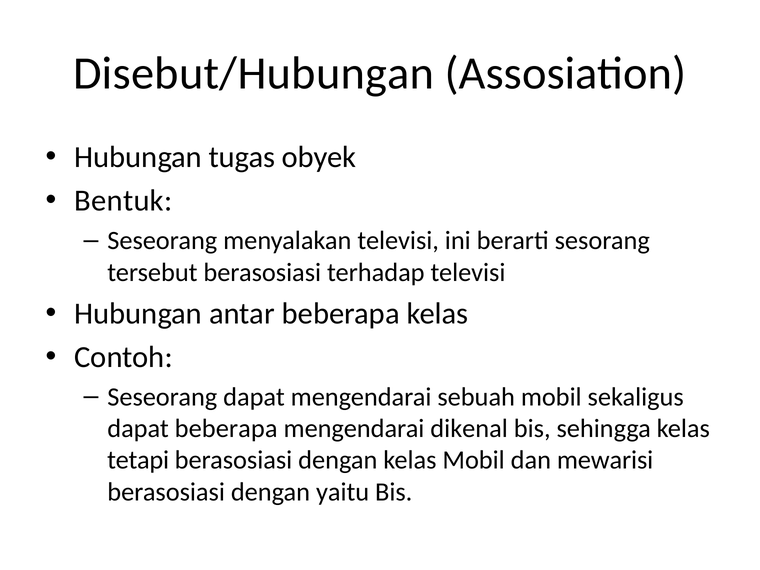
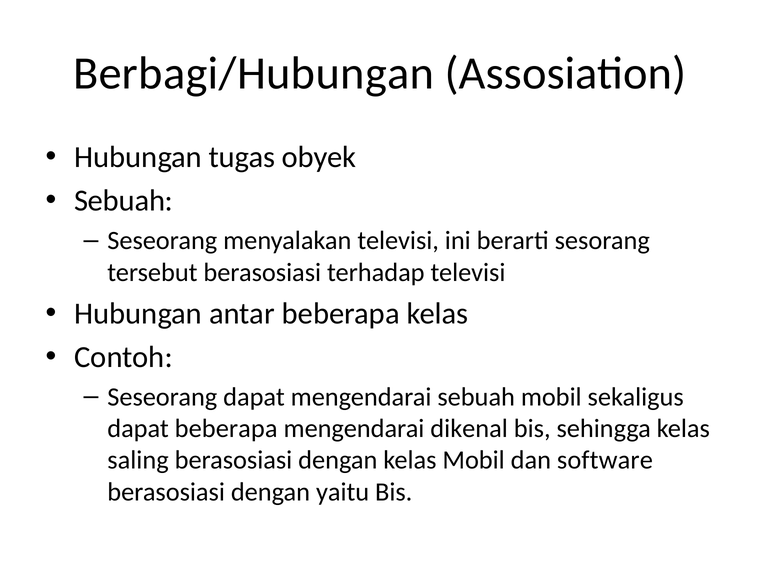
Disebut/Hubungan: Disebut/Hubungan -> Berbagi/Hubungan
Bentuk at (123, 201): Bentuk -> Sebuah
tetapi: tetapi -> saling
mewarisi: mewarisi -> software
